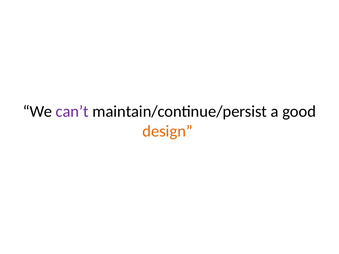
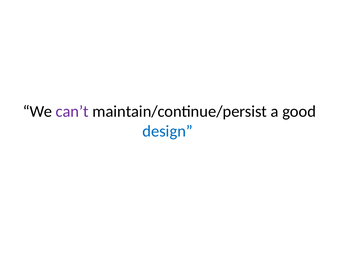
design colour: orange -> blue
